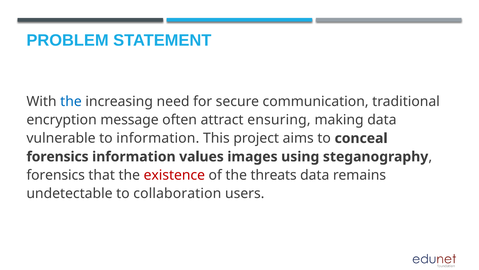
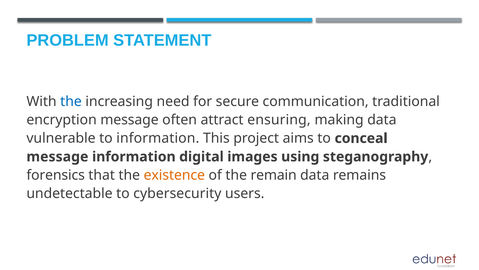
forensics at (58, 156): forensics -> message
values: values -> digital
existence colour: red -> orange
threats: threats -> remain
collaboration: collaboration -> cybersecurity
